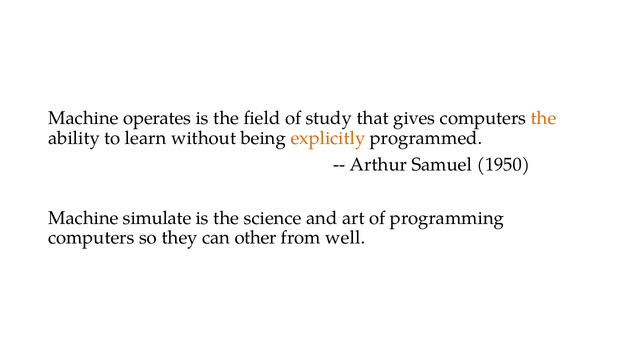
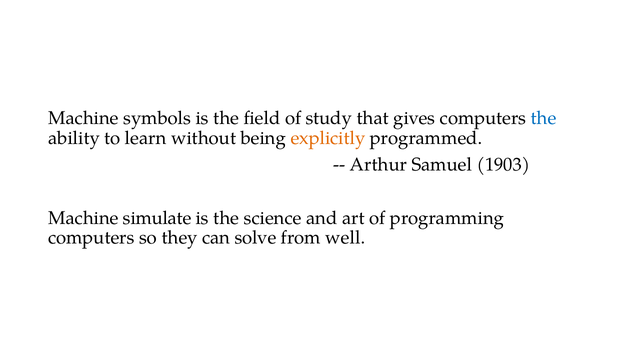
operates: operates -> symbols
the at (544, 118) colour: orange -> blue
1950: 1950 -> 1903
other: other -> solve
